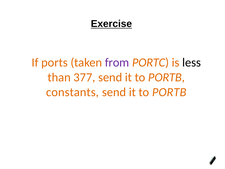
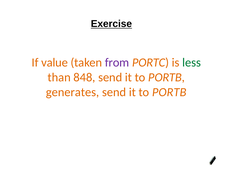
ports: ports -> value
less colour: black -> green
377: 377 -> 848
constants: constants -> generates
